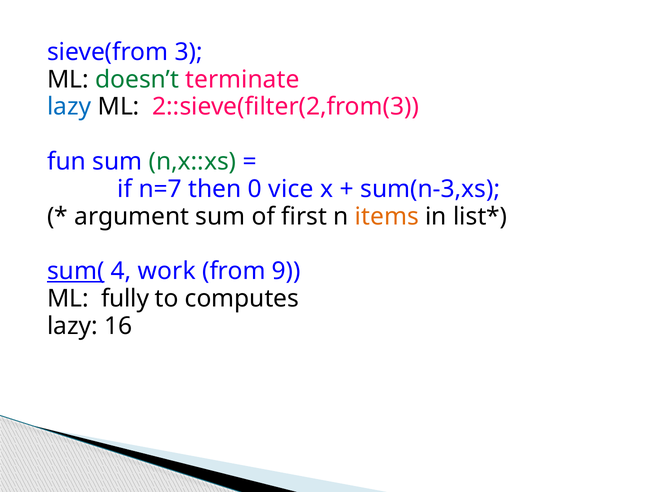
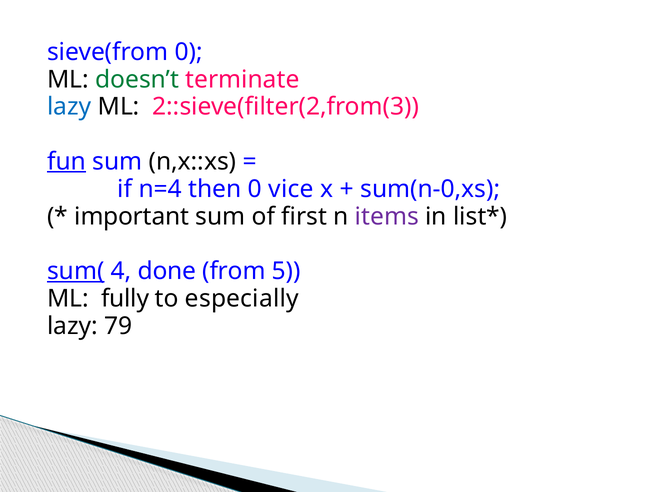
sieve(from 3: 3 -> 0
fun underline: none -> present
n,x::xs colour: green -> black
n=7: n=7 -> n=4
sum(n-3,xs: sum(n-3,xs -> sum(n-0,xs
argument: argument -> important
items colour: orange -> purple
work: work -> done
9: 9 -> 5
computes: computes -> especially
16: 16 -> 79
